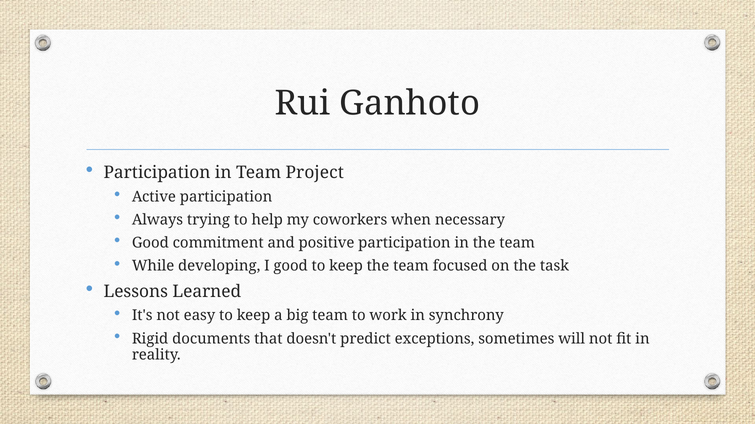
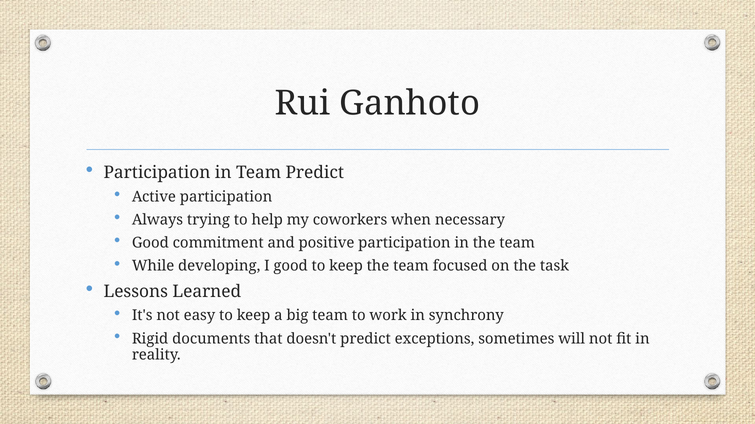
Team Project: Project -> Predict
